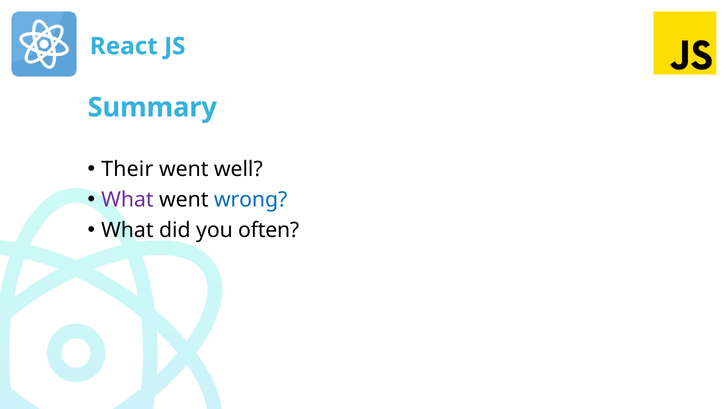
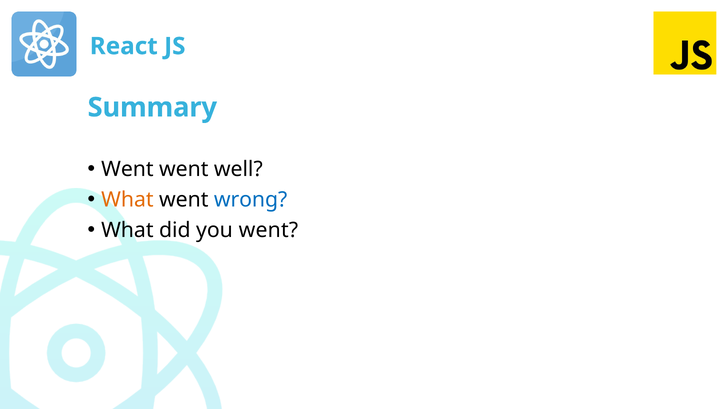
Their at (127, 169): Their -> Went
What at (127, 200) colour: purple -> orange
you often: often -> went
